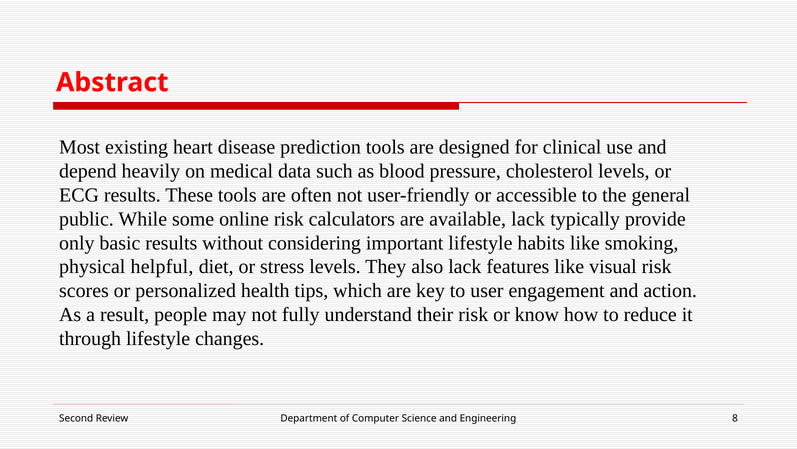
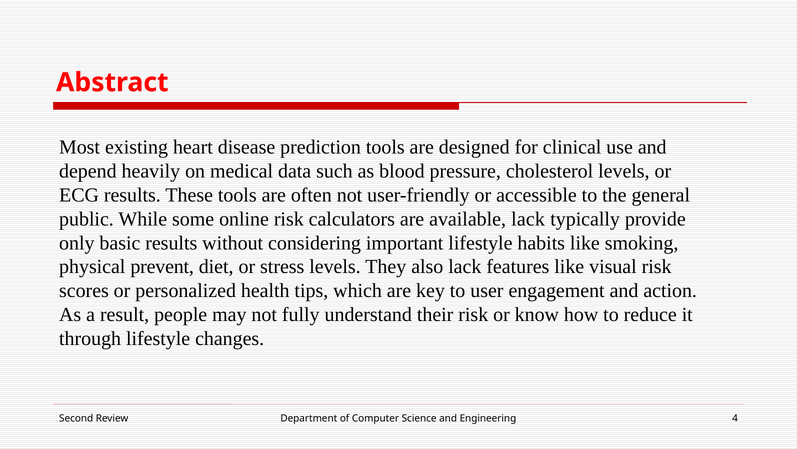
helpful: helpful -> prevent
8: 8 -> 4
